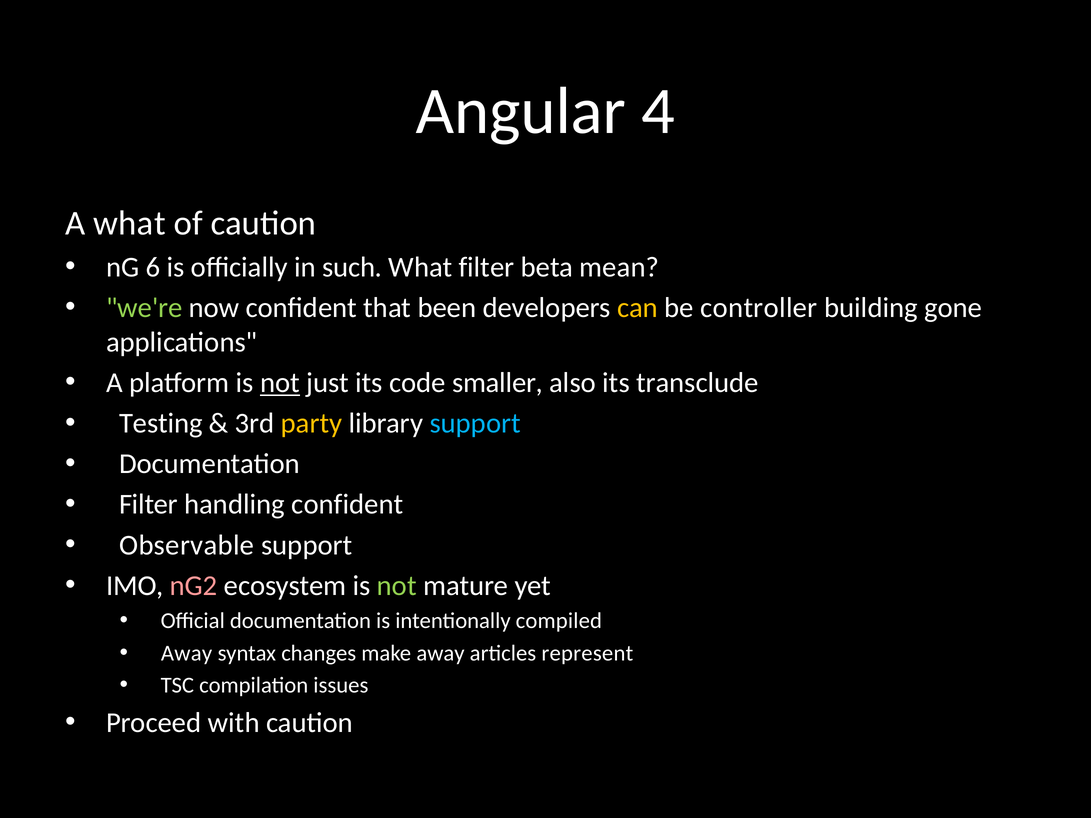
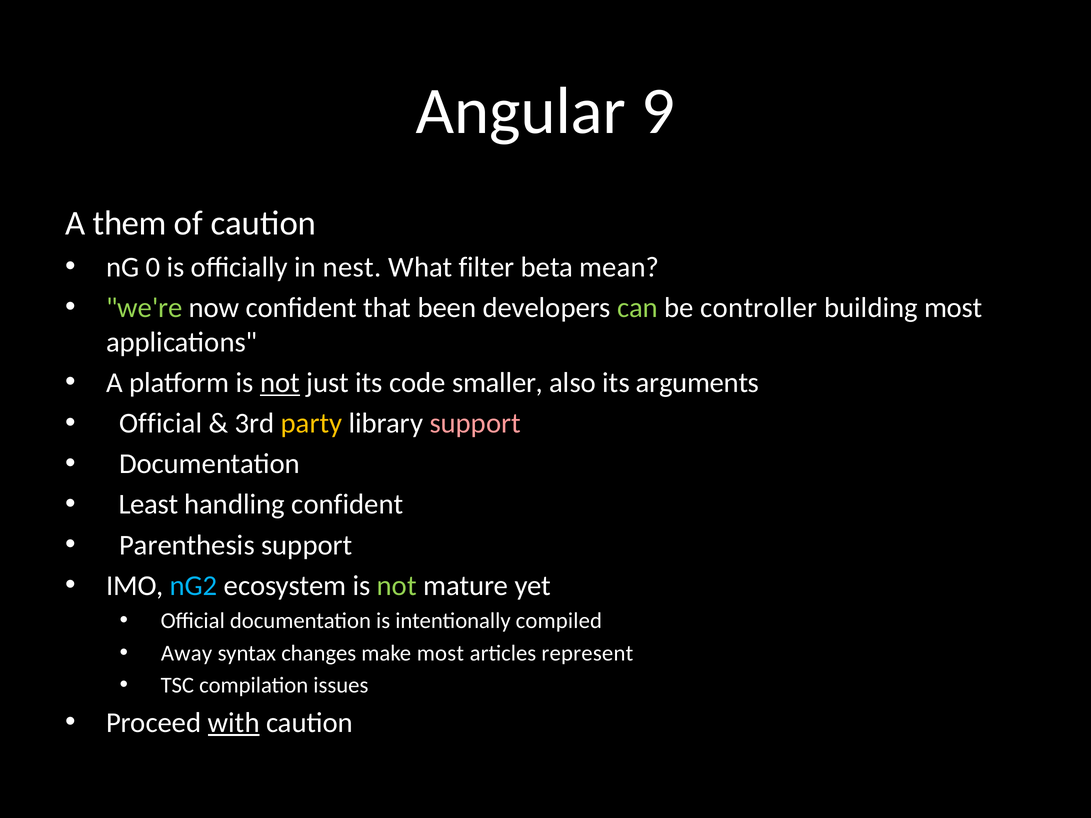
4: 4 -> 9
A what: what -> them
6: 6 -> 0
such: such -> nest
can colour: yellow -> light green
building gone: gone -> most
transclude: transclude -> arguments
Testing at (161, 423): Testing -> Official
support at (475, 423) colour: light blue -> pink
Filter at (149, 505): Filter -> Least
Observable: Observable -> Parenthesis
nG2 colour: pink -> light blue
make away: away -> most
with underline: none -> present
